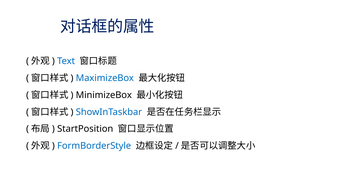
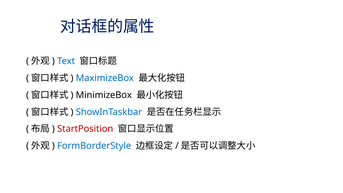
StartPosition colour: black -> red
